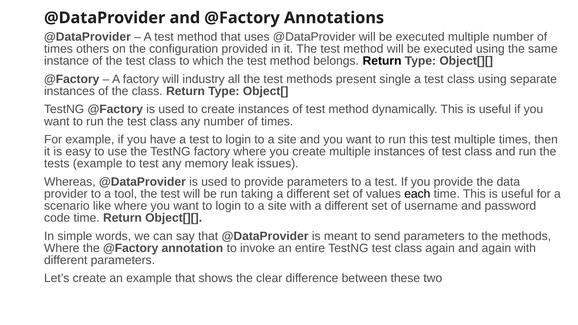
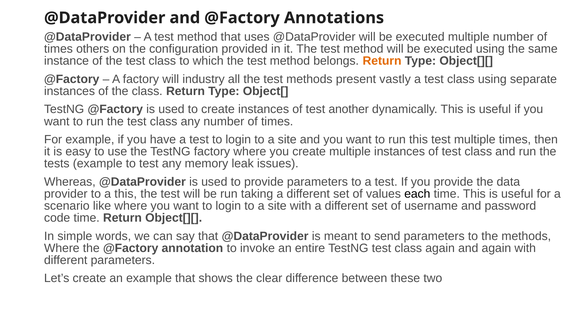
Return at (382, 61) colour: black -> orange
single: single -> vastly
of test method: method -> another
a tool: tool -> this
